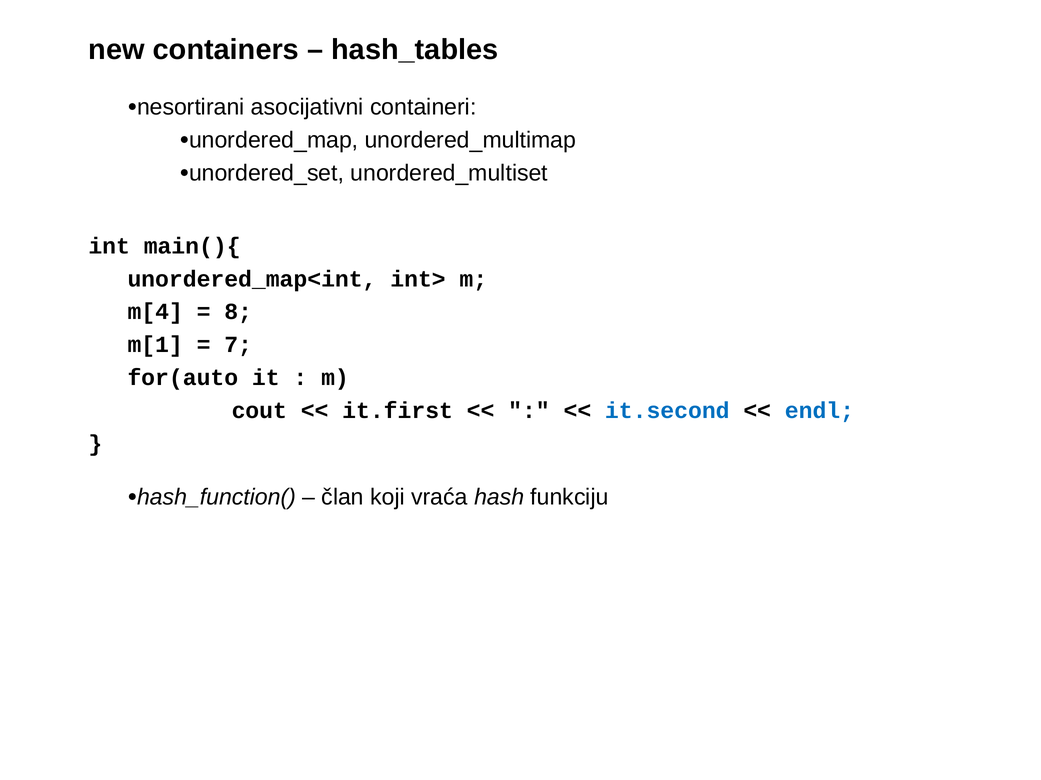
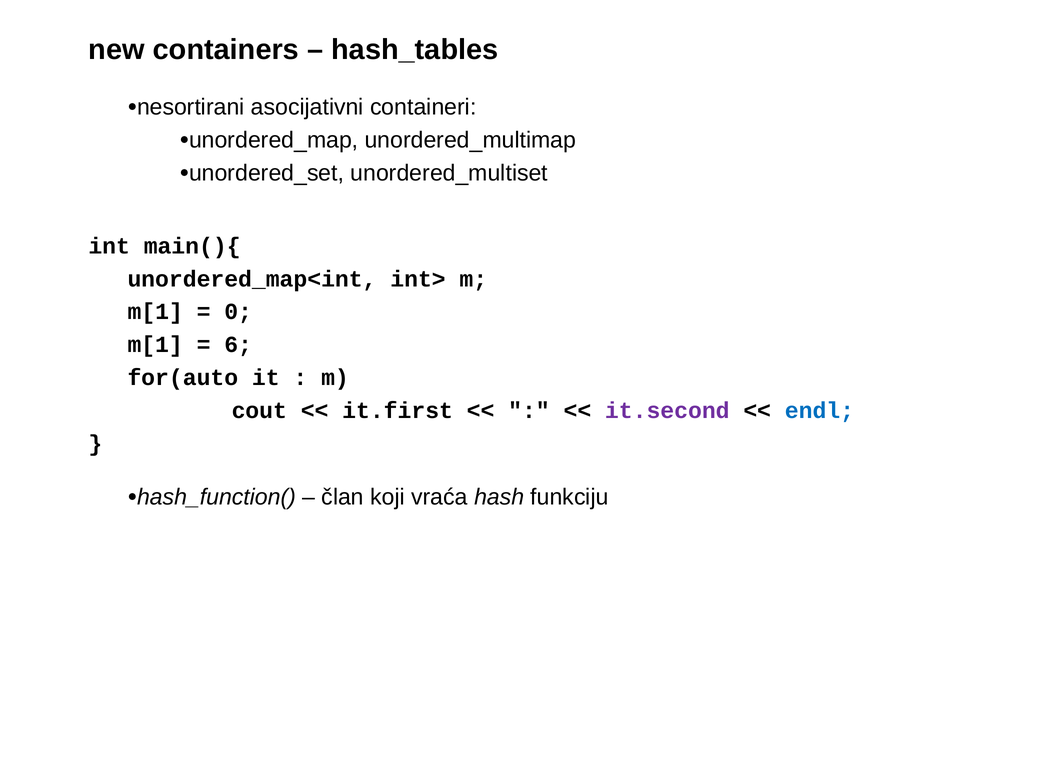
m[4 at (155, 312): m[4 -> m[1
8: 8 -> 0
7: 7 -> 6
it.second colour: blue -> purple
